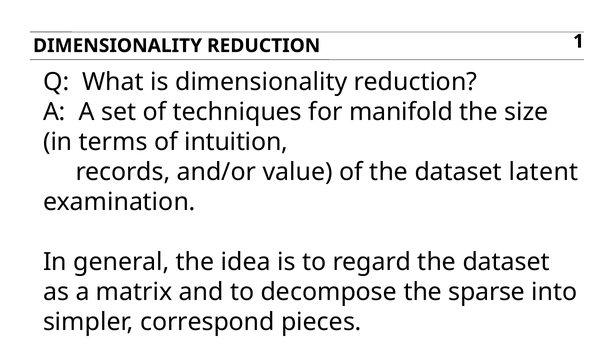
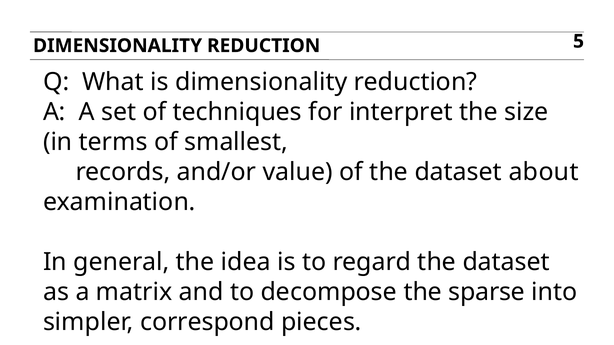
1: 1 -> 5
manifold: manifold -> interpret
intuition: intuition -> smallest
latent: latent -> about
